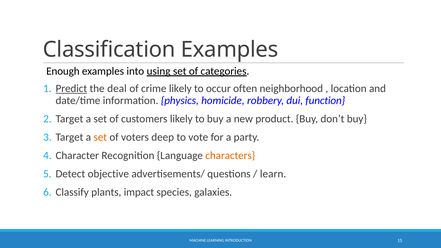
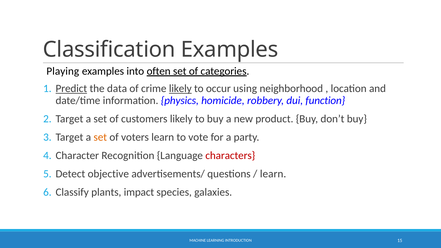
Enough: Enough -> Playing
using: using -> often
deal: deal -> data
likely at (180, 89) underline: none -> present
often: often -> using
voters deep: deep -> learn
characters colour: orange -> red
